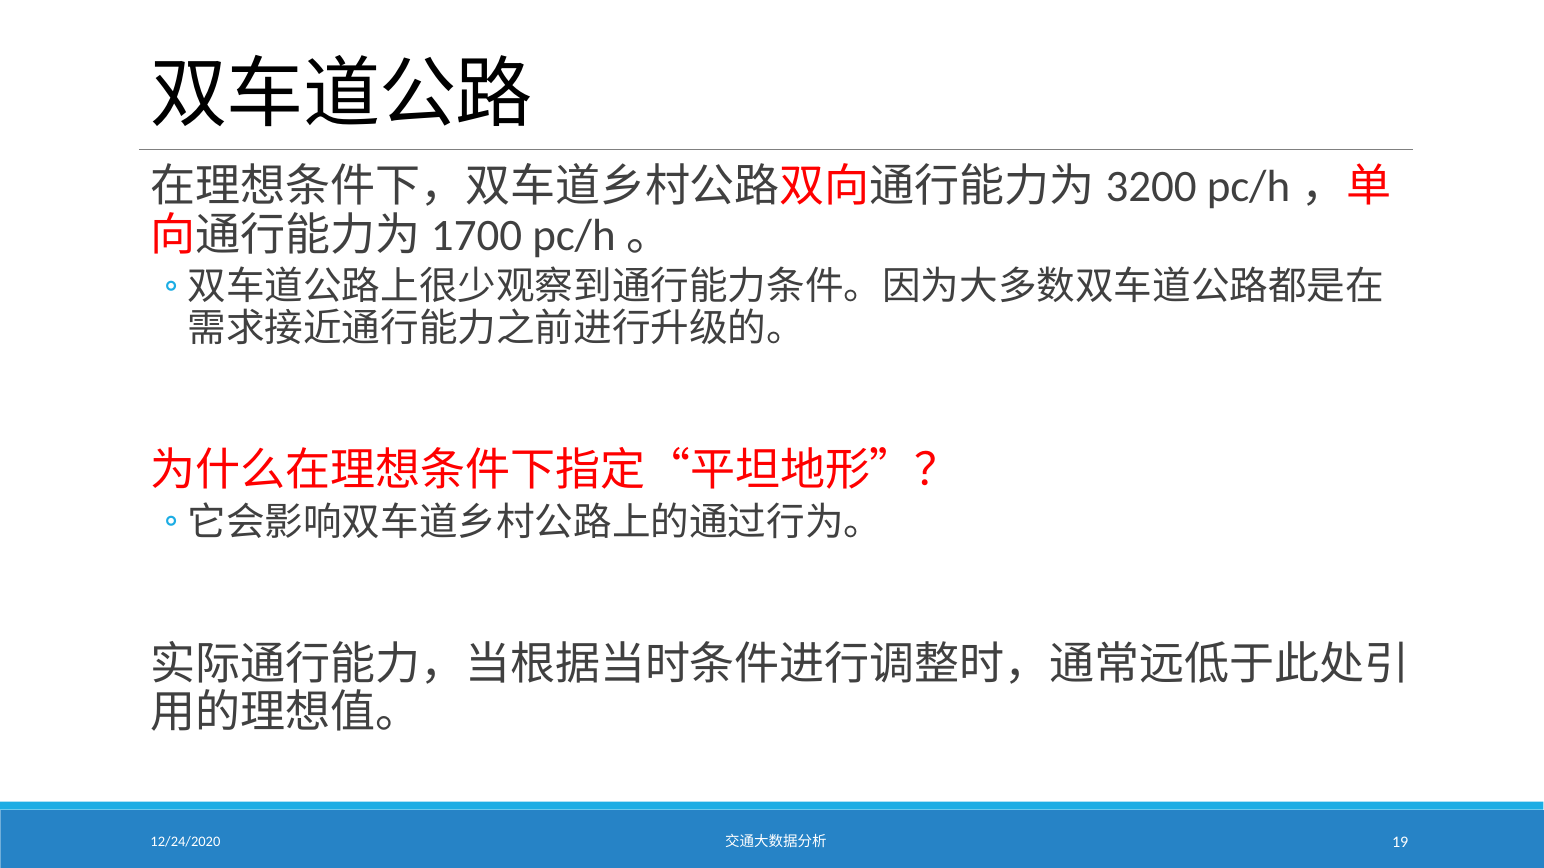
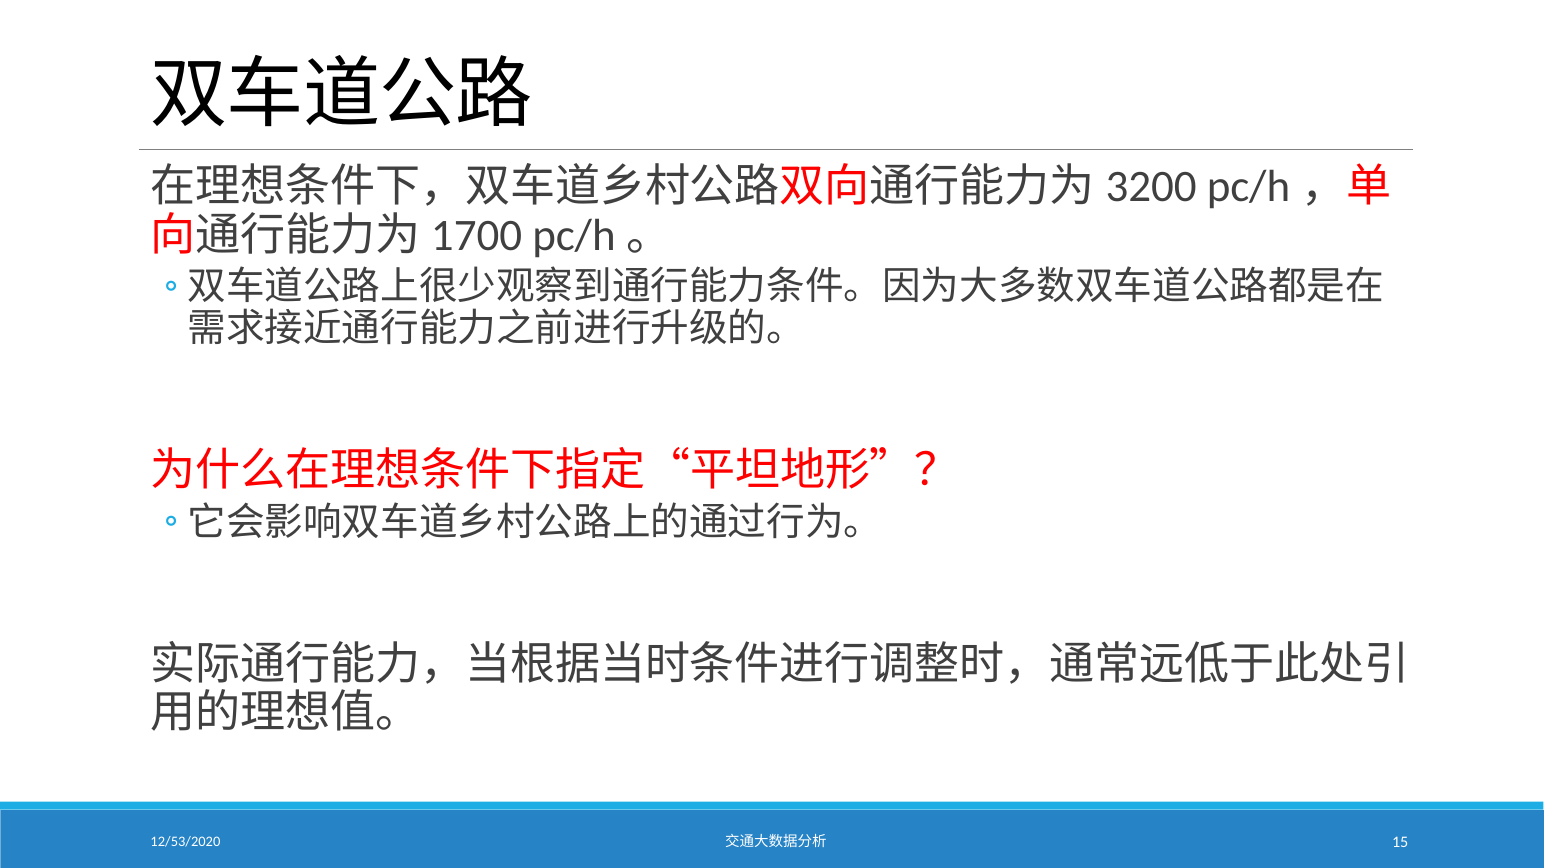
12/24/2020: 12/24/2020 -> 12/53/2020
19: 19 -> 15
